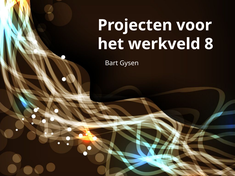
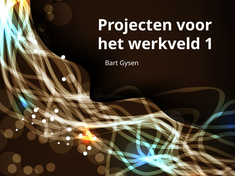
8: 8 -> 1
